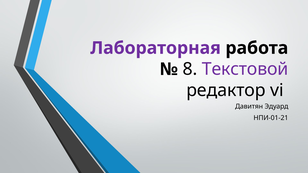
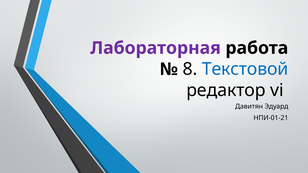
Текстовой colour: purple -> blue
